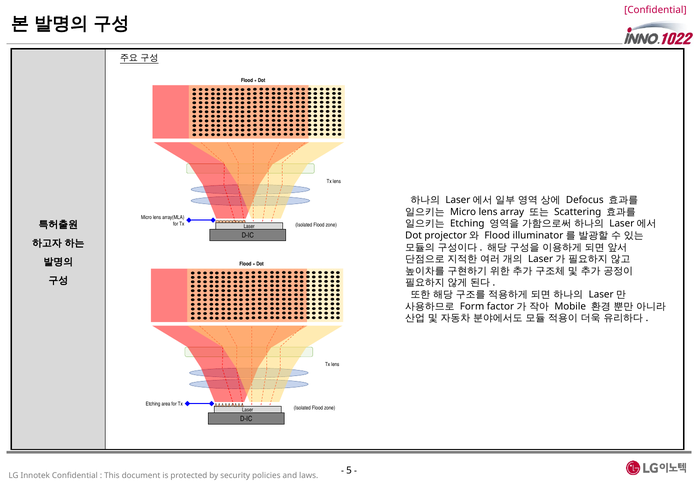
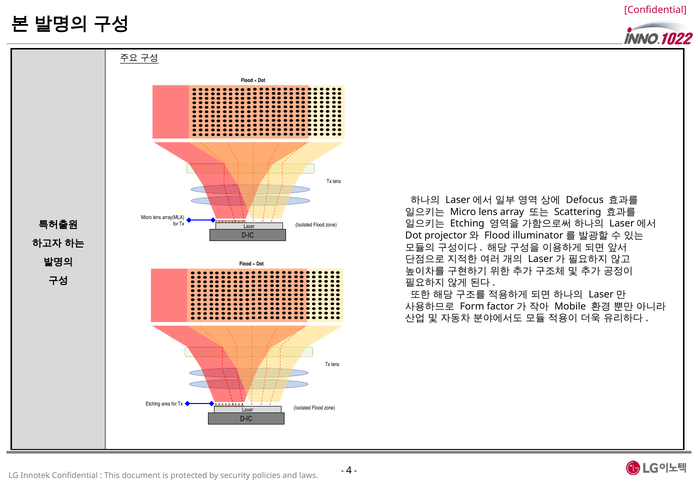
5: 5 -> 4
